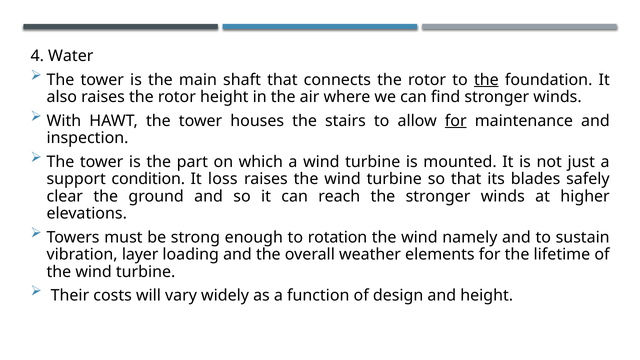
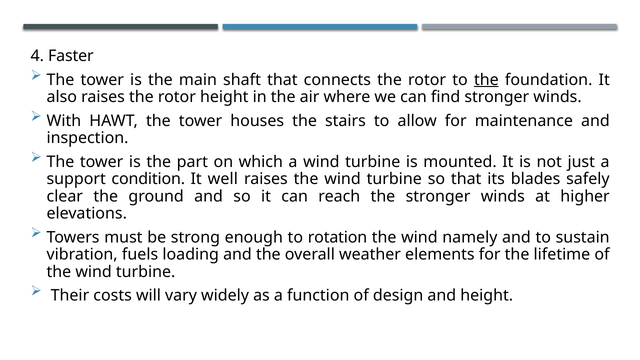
Water: Water -> Faster
for at (456, 121) underline: present -> none
loss: loss -> well
layer: layer -> fuels
